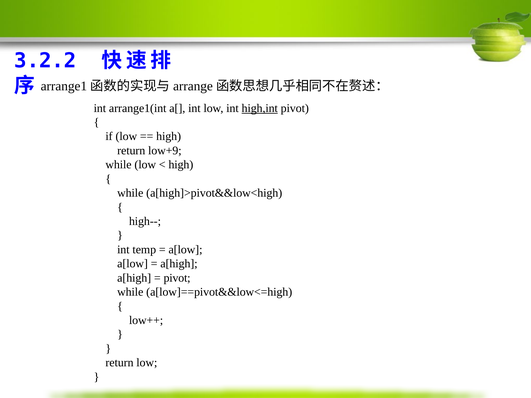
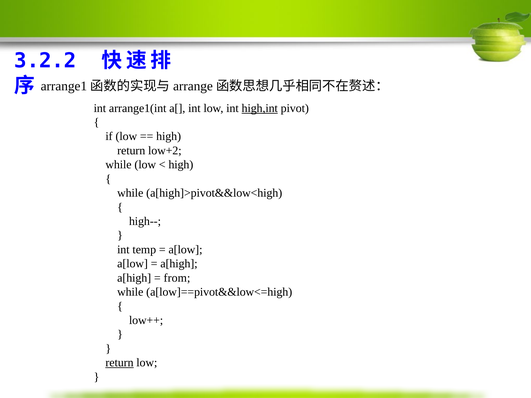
low+9: low+9 -> low+2
pivot at (177, 278): pivot -> from
return at (120, 363) underline: none -> present
